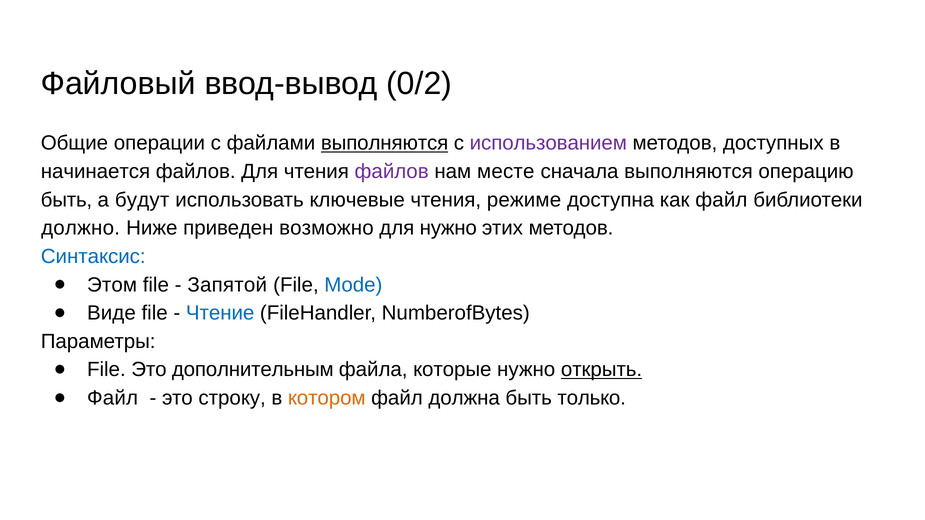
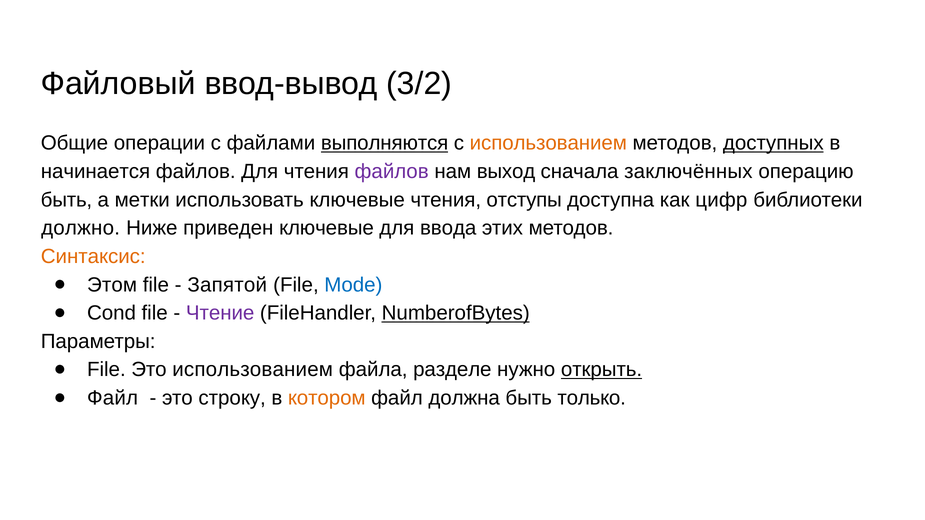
0/2: 0/2 -> 3/2
использованием at (548, 143) colour: purple -> orange
доступных underline: none -> present
месте: месте -> выход
сначала выполняются: выполняются -> заключённых
будут: будут -> метки
режиме: режиме -> отступы
как файл: файл -> цифр
приведен возможно: возможно -> ключевые
для нужно: нужно -> ввода
Синтаксис colour: blue -> orange
Виде: Виде -> Cond
Чтение colour: blue -> purple
NumberofBytes underline: none -> present
Это дополнительным: дополнительным -> использованием
которые: которые -> разделе
